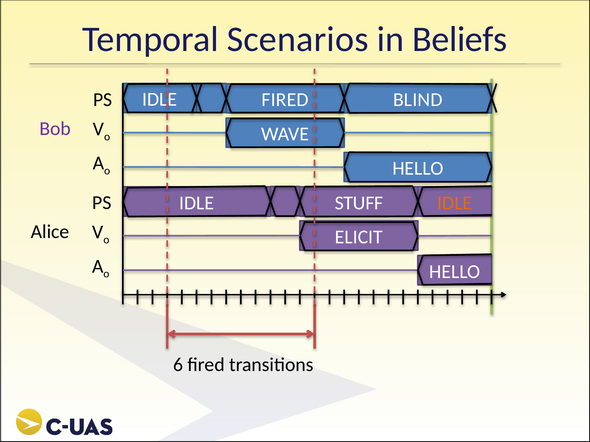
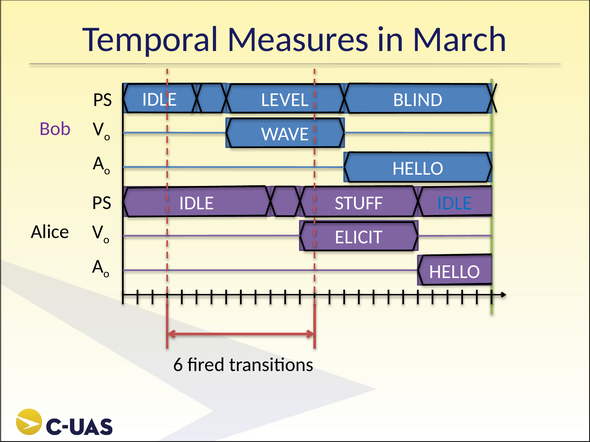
Scenarios: Scenarios -> Measures
Beliefs: Beliefs -> March
FIRED at (285, 100): FIRED -> LEVEL
IDLE at (455, 203) colour: orange -> blue
